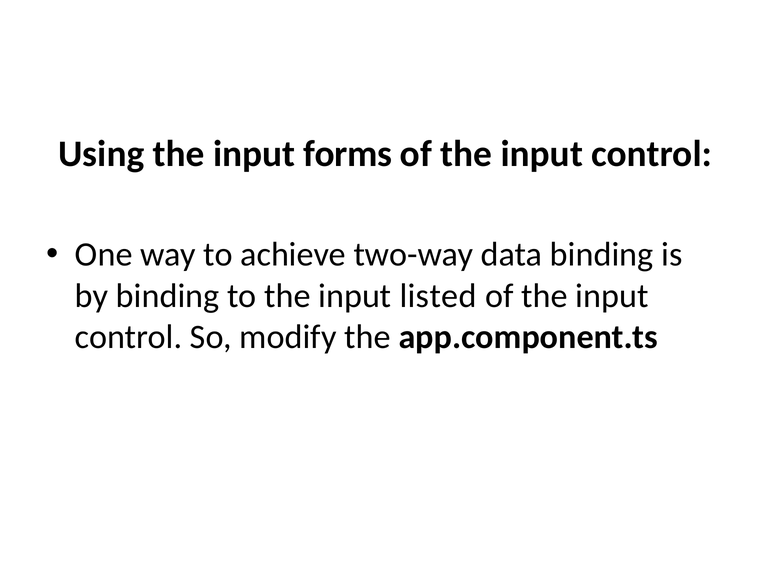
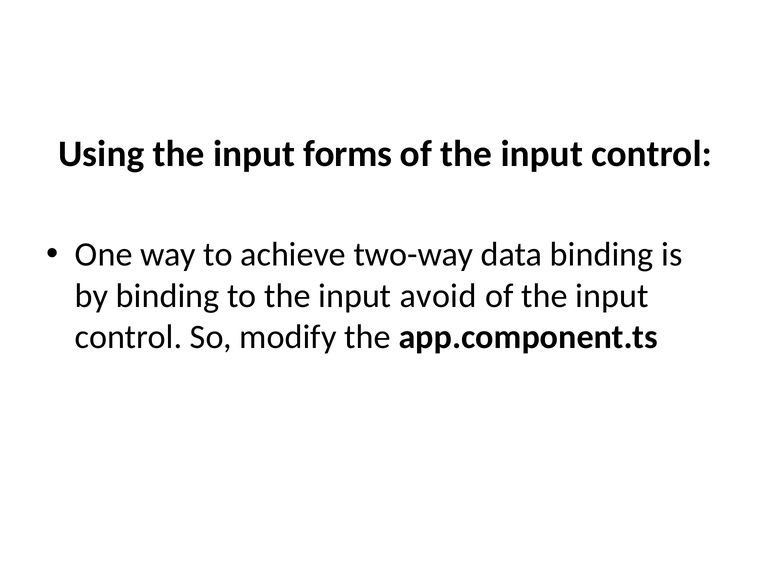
listed: listed -> avoid
